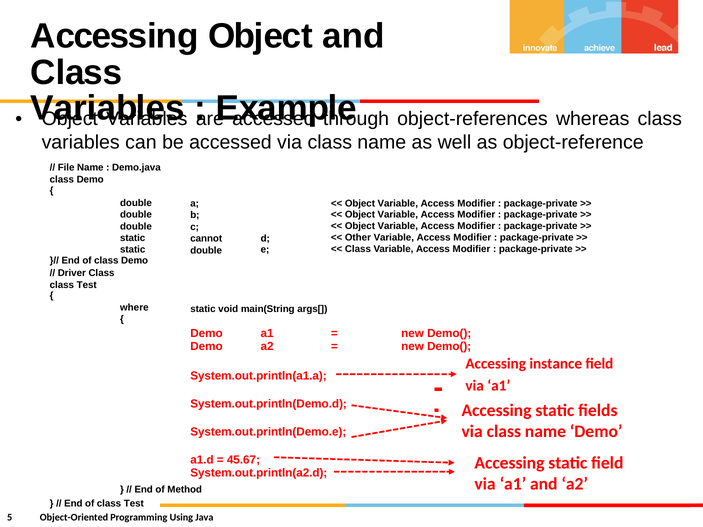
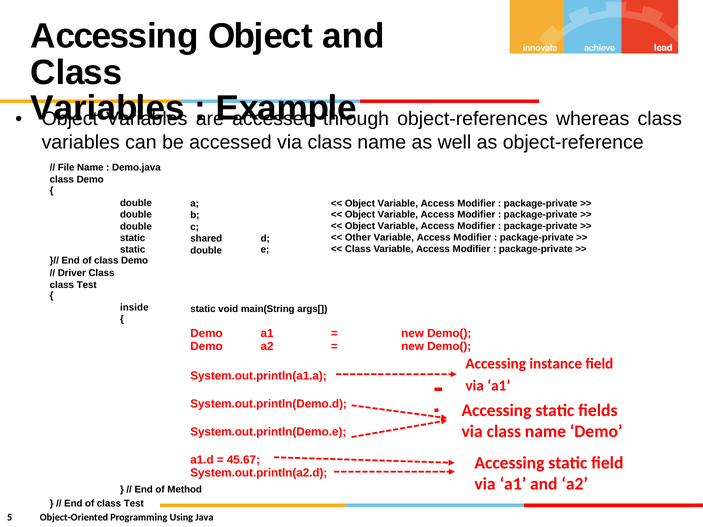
cannot: cannot -> shared
where: where -> inside
